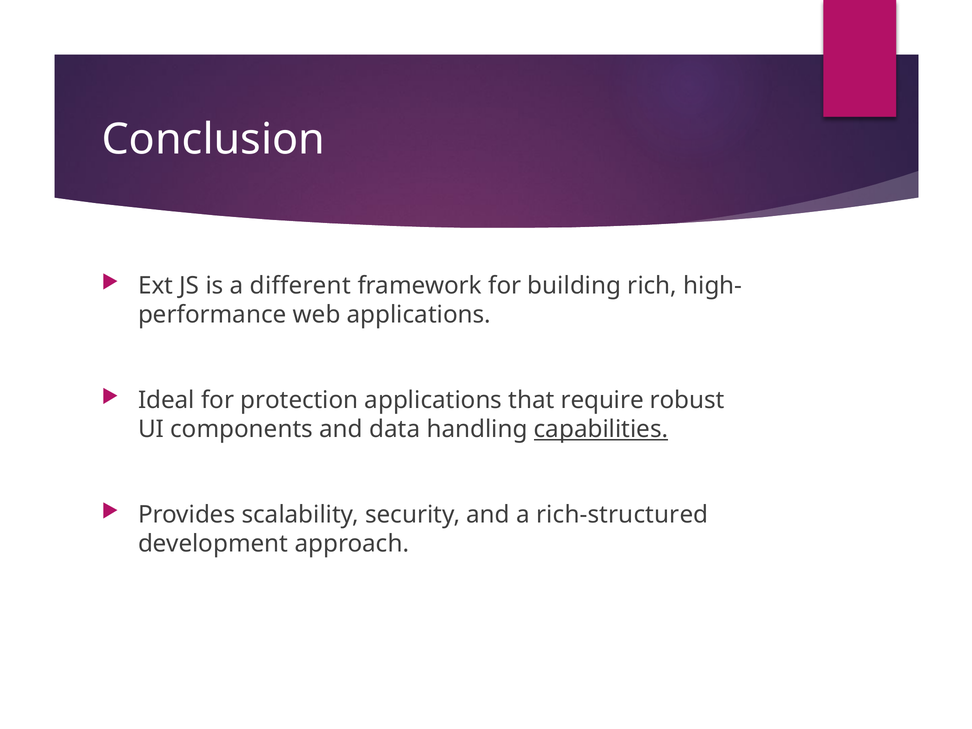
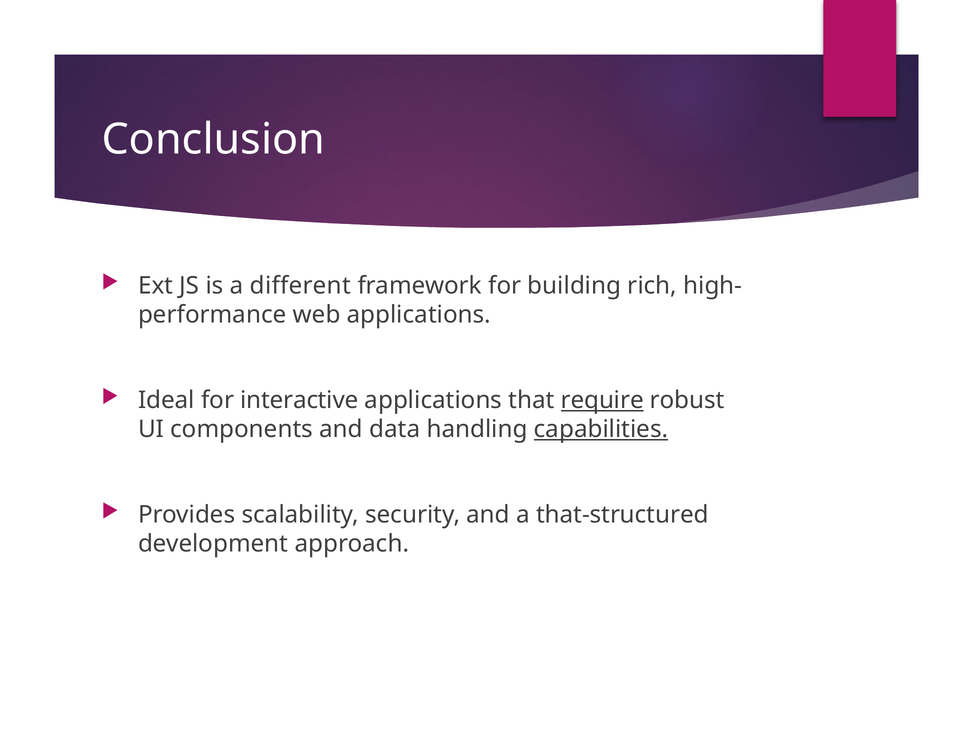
protection: protection -> interactive
require underline: none -> present
rich-structured: rich-structured -> that-structured
